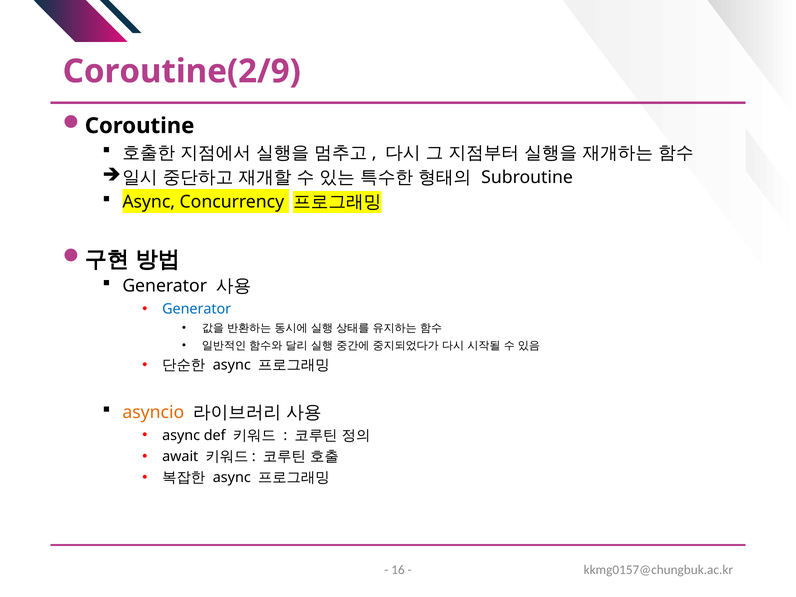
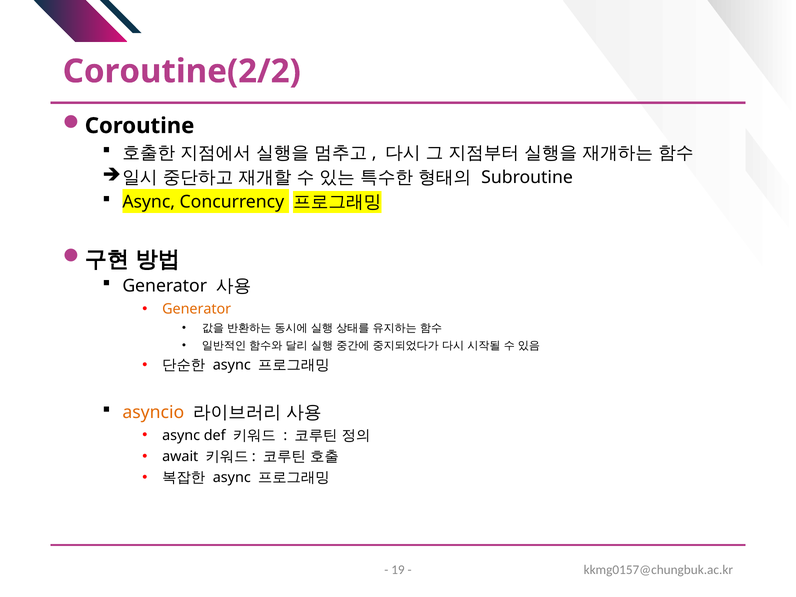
Coroutine(2/9: Coroutine(2/9 -> Coroutine(2/2
Generator at (197, 309) colour: blue -> orange
16: 16 -> 19
